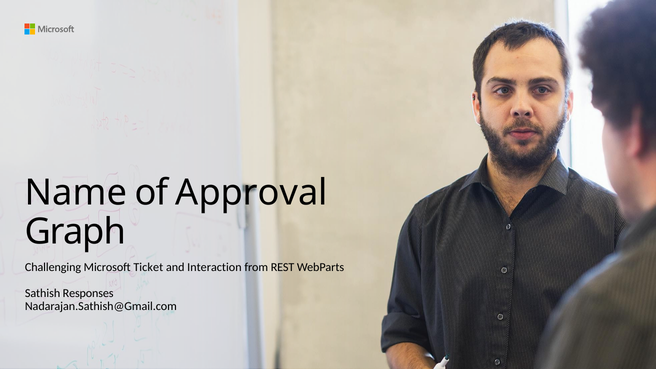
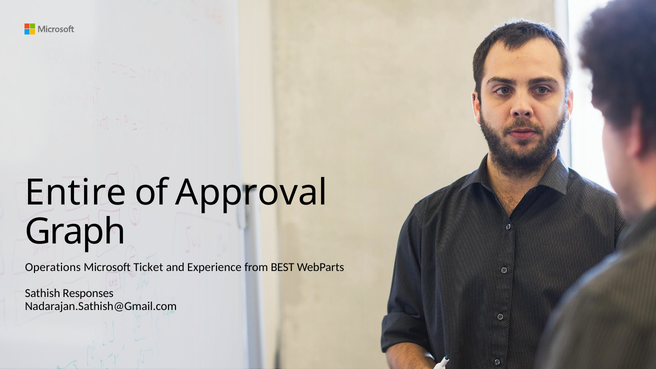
Name: Name -> Entire
Challenging: Challenging -> Operations
Interaction: Interaction -> Experience
REST: REST -> BEST
